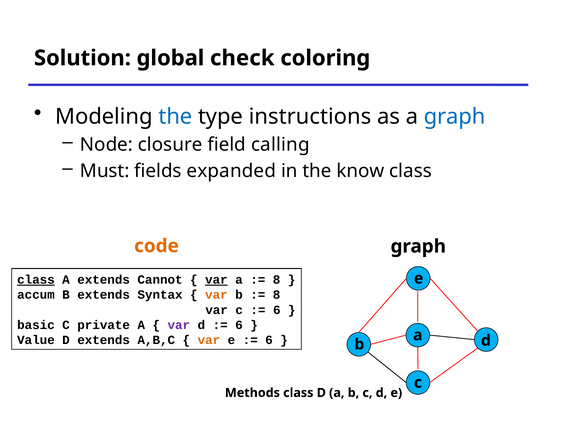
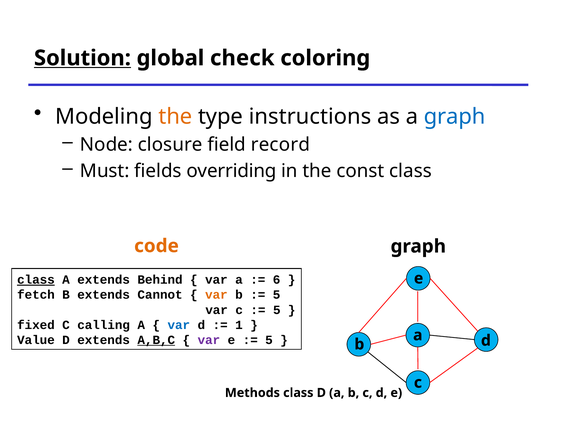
Solution underline: none -> present
the at (175, 117) colour: blue -> orange
calling: calling -> record
expanded: expanded -> overriding
know: know -> const
Cannot: Cannot -> Behind
var at (216, 280) underline: present -> none
8 at (277, 280): 8 -> 6
accum: accum -> fetch
Syntax: Syntax -> Cannot
8 at (277, 295): 8 -> 5
6 at (277, 310): 6 -> 5
basic: basic -> fixed
private: private -> calling
var at (179, 325) colour: purple -> blue
6 at (239, 325): 6 -> 1
A,B,C underline: none -> present
var at (209, 340) colour: orange -> purple
6 at (269, 340): 6 -> 5
